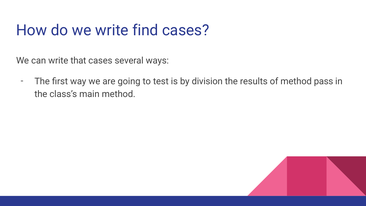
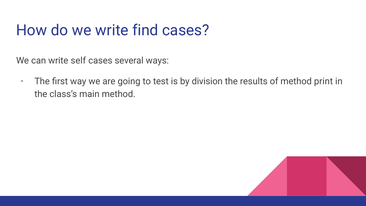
that: that -> self
pass: pass -> print
